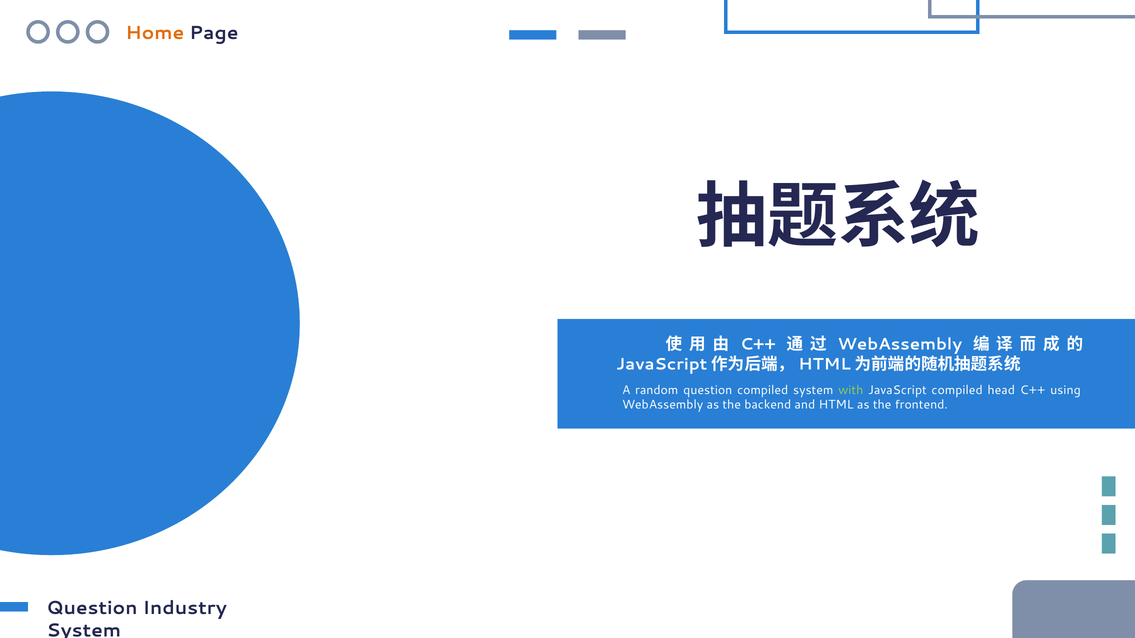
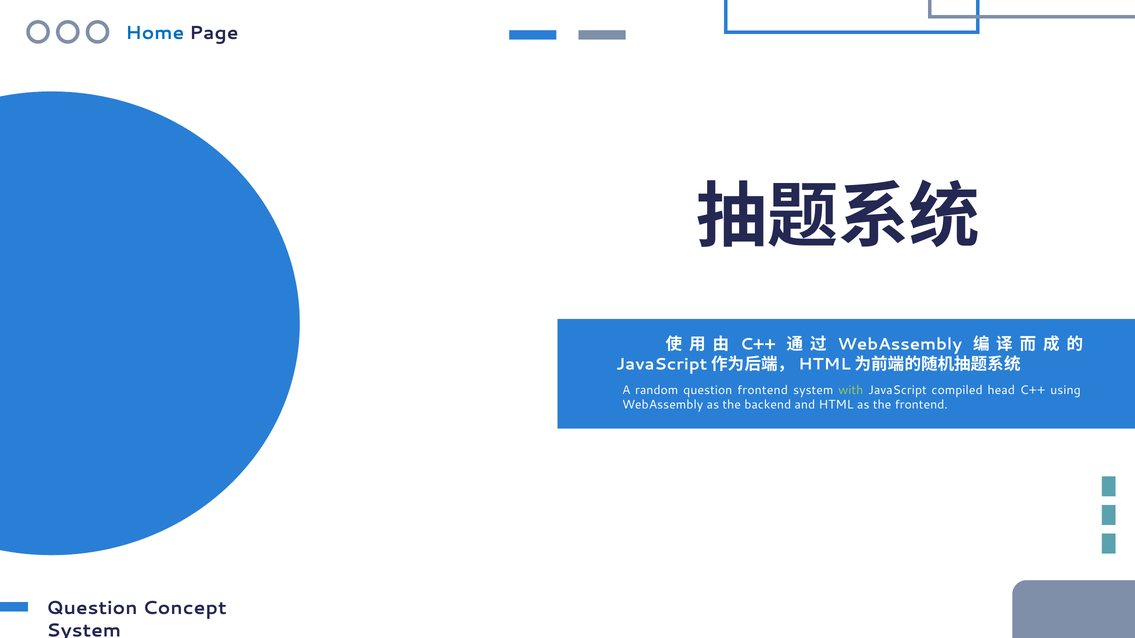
Home colour: orange -> blue
question compiled: compiled -> frontend
Industry: Industry -> Concept
